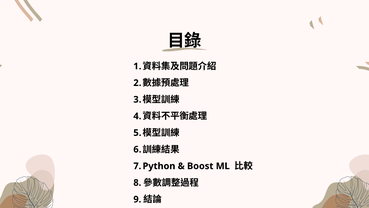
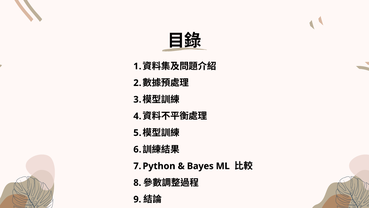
Boost: Boost -> Bayes
